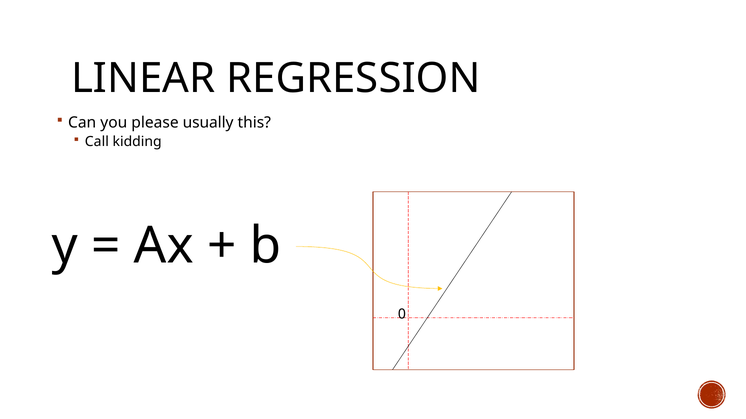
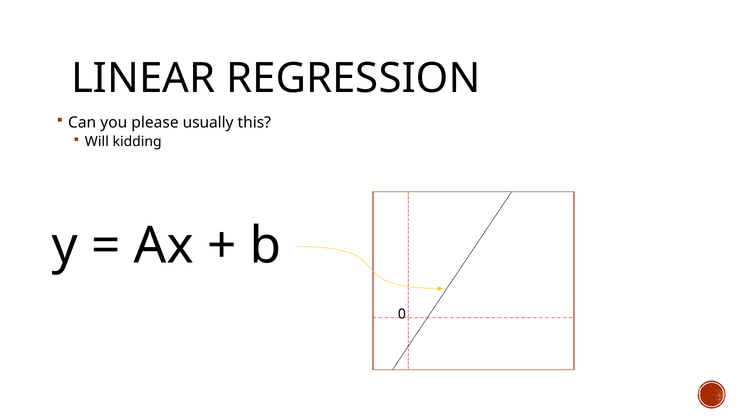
Call: Call -> Will
